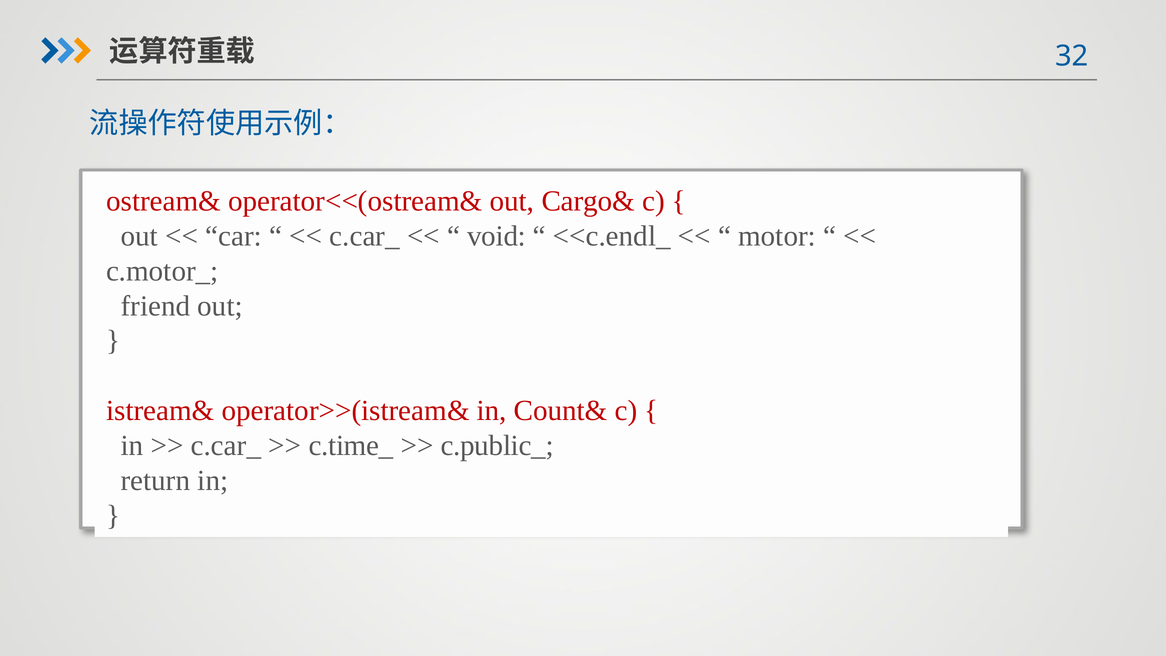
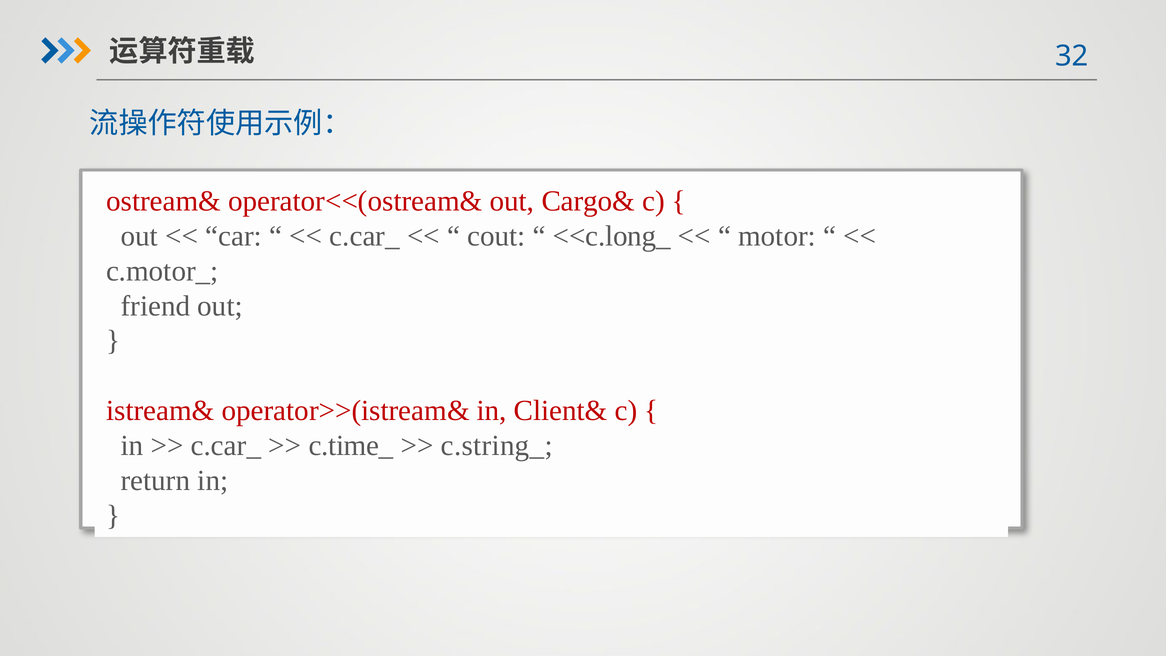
void: void -> cout
<<c.endl_: <<c.endl_ -> <<c.long_
Count&: Count& -> Client&
c.public_: c.public_ -> c.string_
